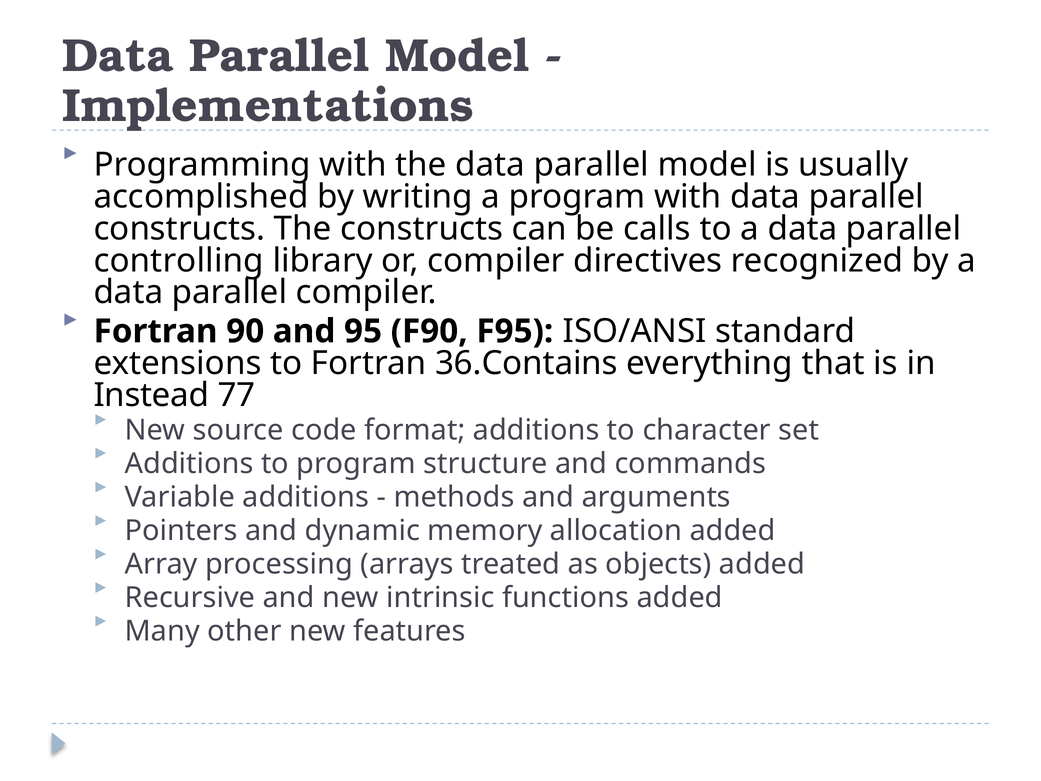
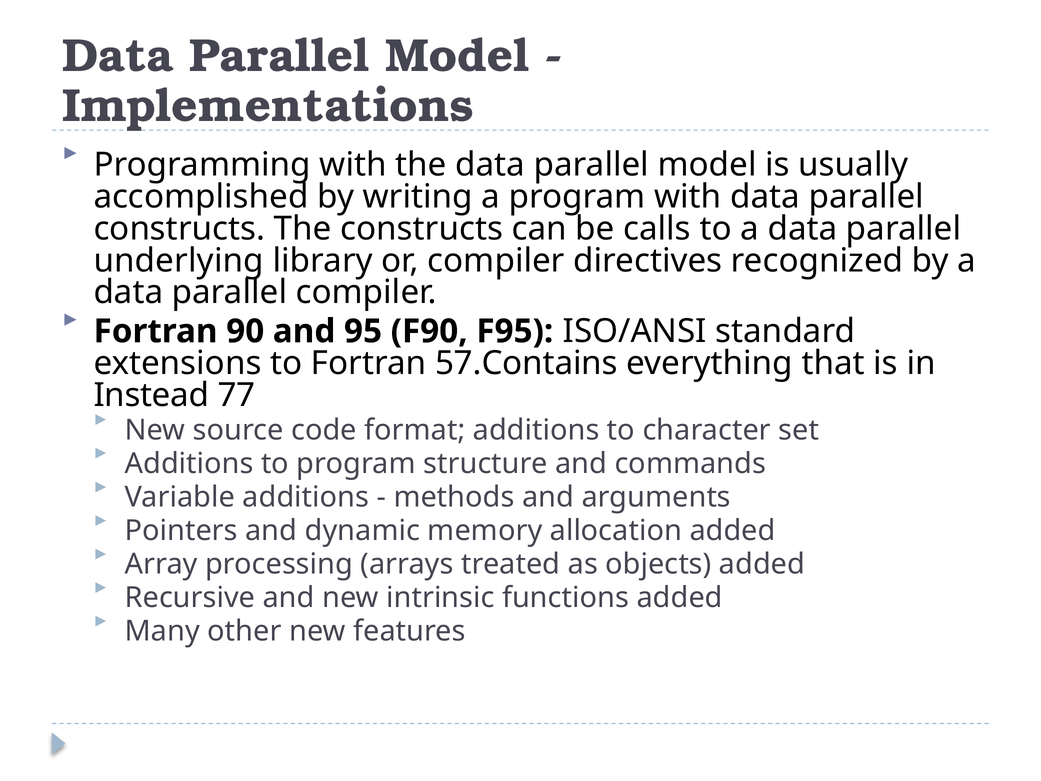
controlling: controlling -> underlying
36.Contains: 36.Contains -> 57.Contains
